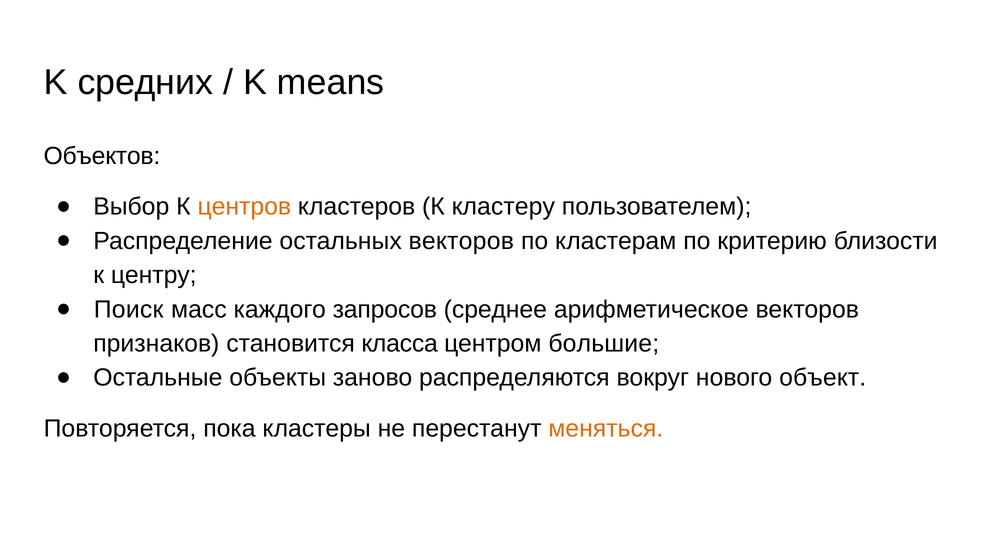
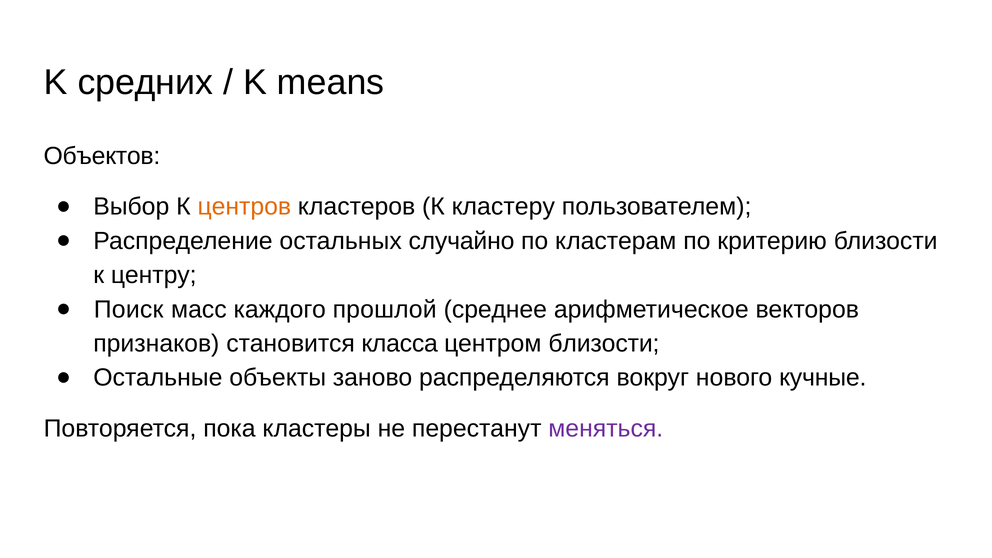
остальных векторов: векторов -> случайно
запросов: запросов -> прошлой
центром большие: большие -> близости
объект: объект -> кучные
меняться colour: orange -> purple
